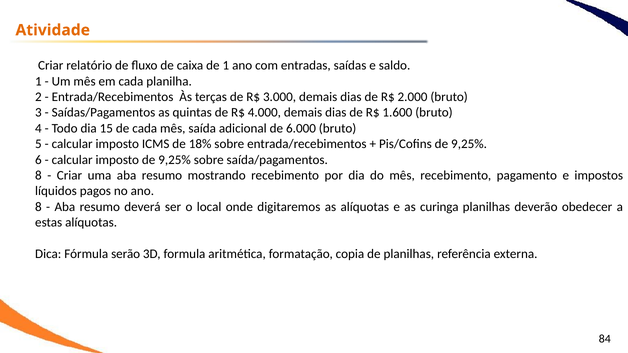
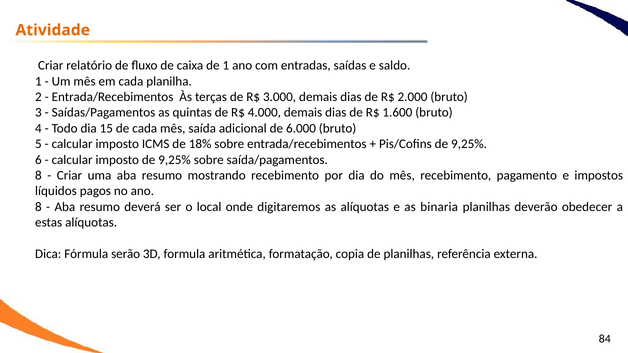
curinga: curinga -> binaria
